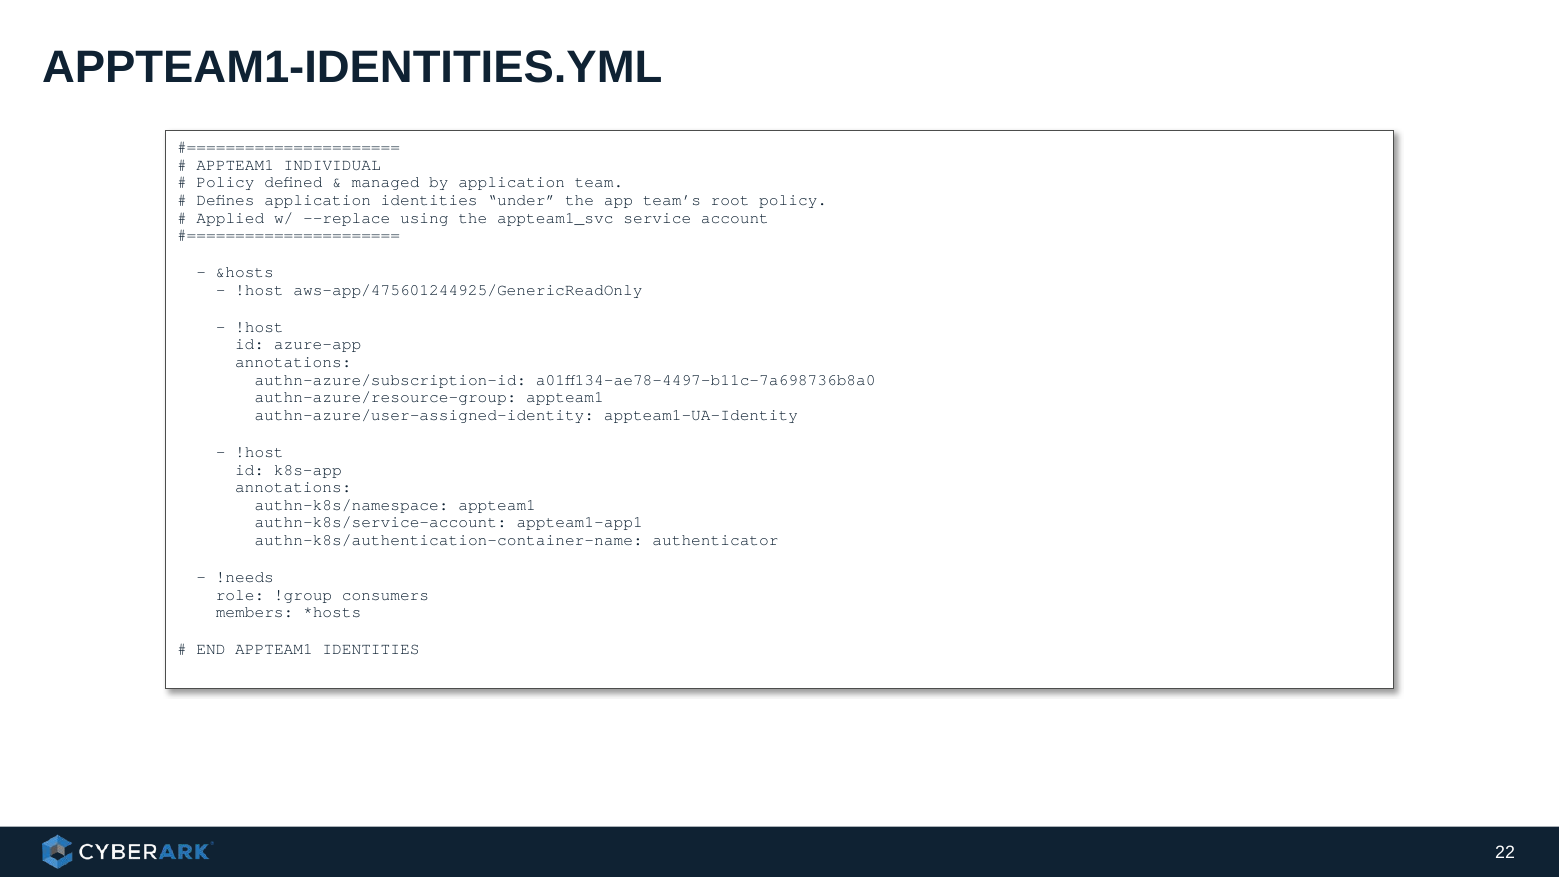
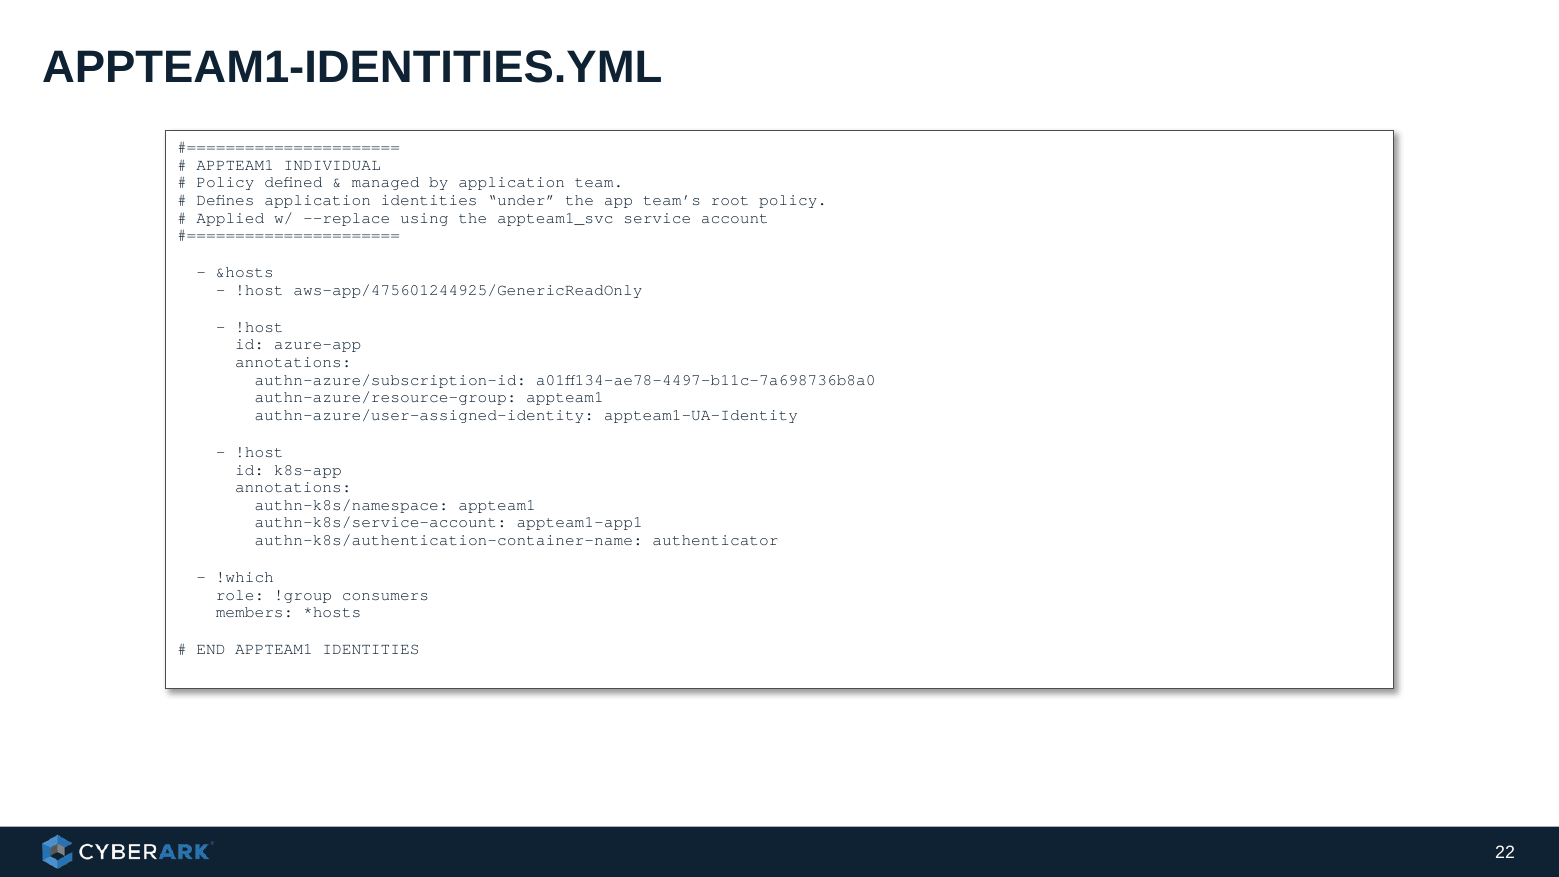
!needs: !needs -> !which
